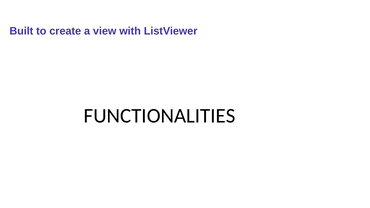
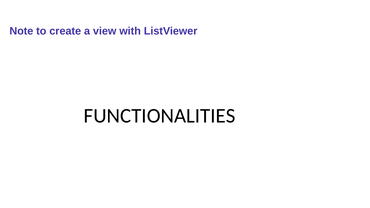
Built: Built -> Note
